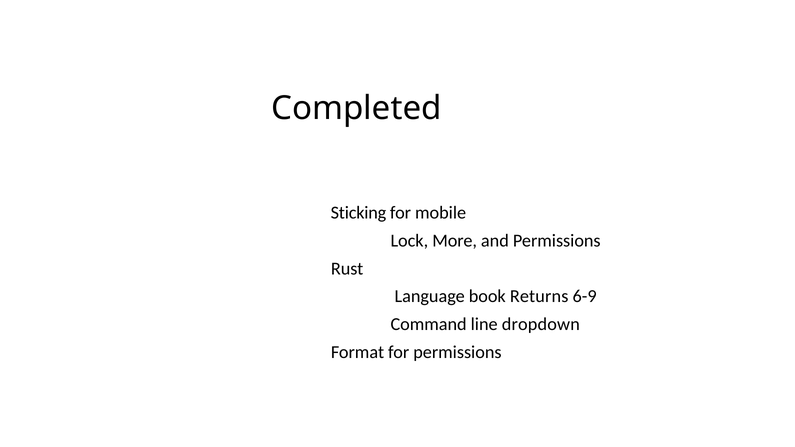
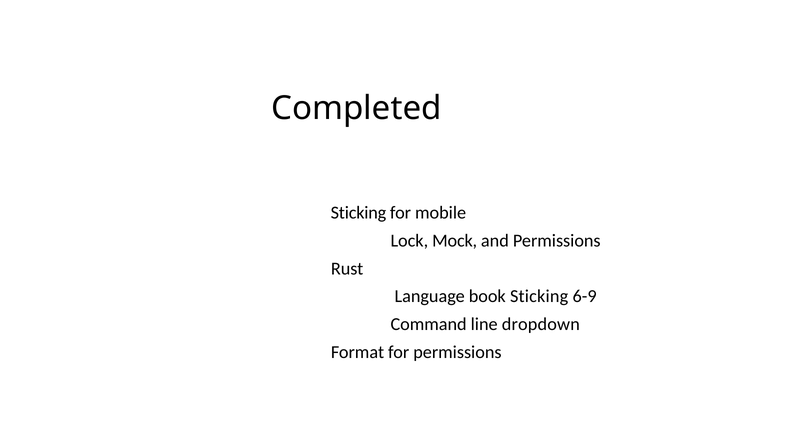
More: More -> Mock
book Returns: Returns -> Sticking
